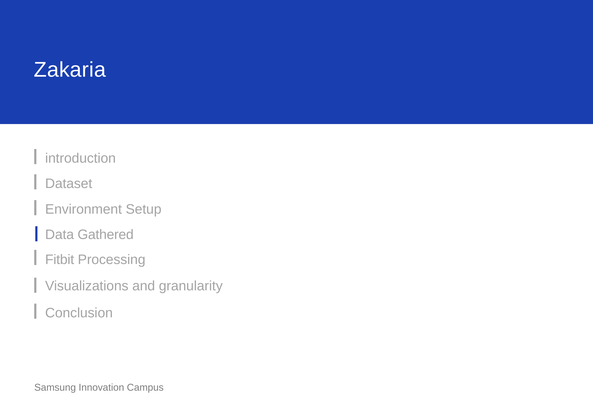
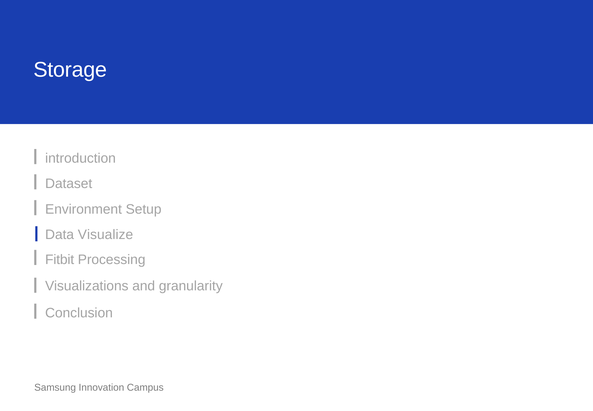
Zakaria: Zakaria -> Storage
Gathered: Gathered -> Visualize
